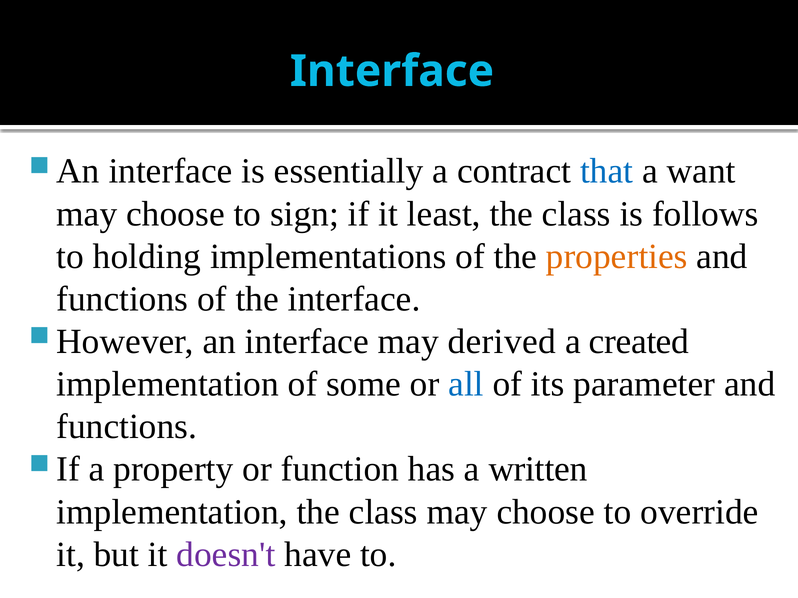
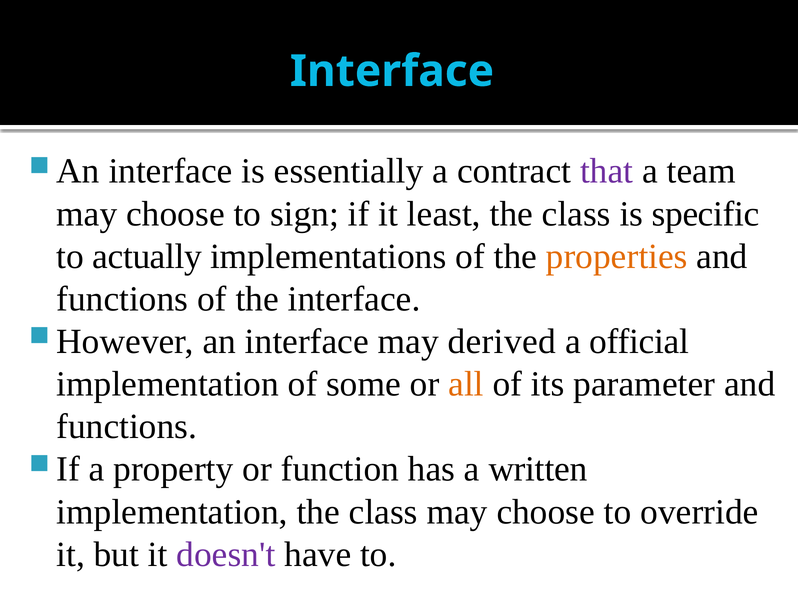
that colour: blue -> purple
want: want -> team
follows: follows -> specific
holding: holding -> actually
created: created -> official
all colour: blue -> orange
